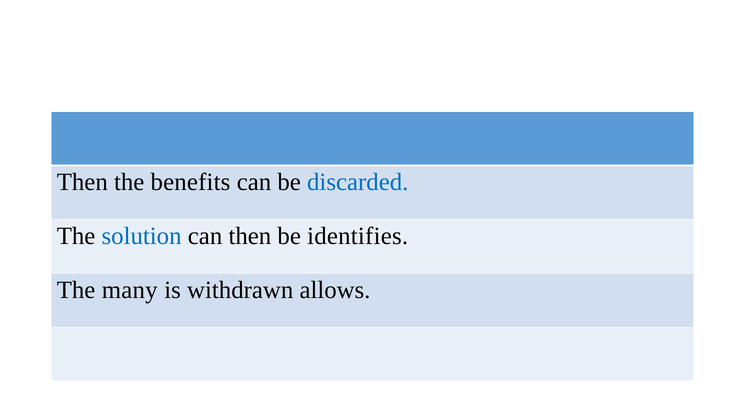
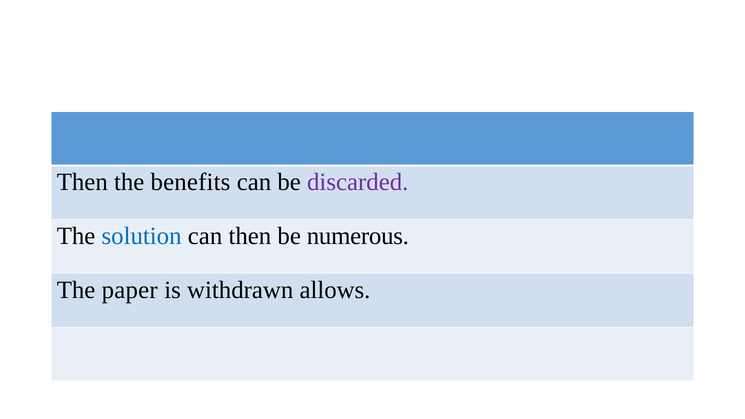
discarded colour: blue -> purple
identifies: identifies -> numerous
many: many -> paper
